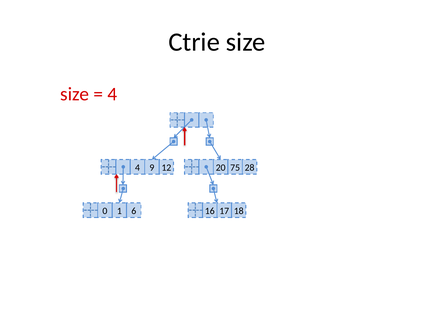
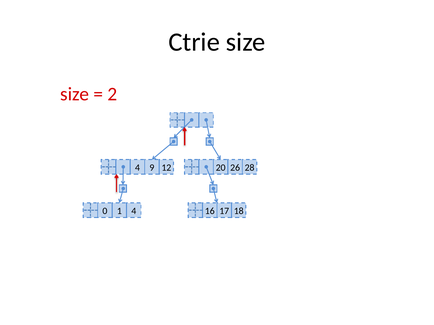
4 at (112, 94): 4 -> 2
75: 75 -> 26
1 6: 6 -> 4
